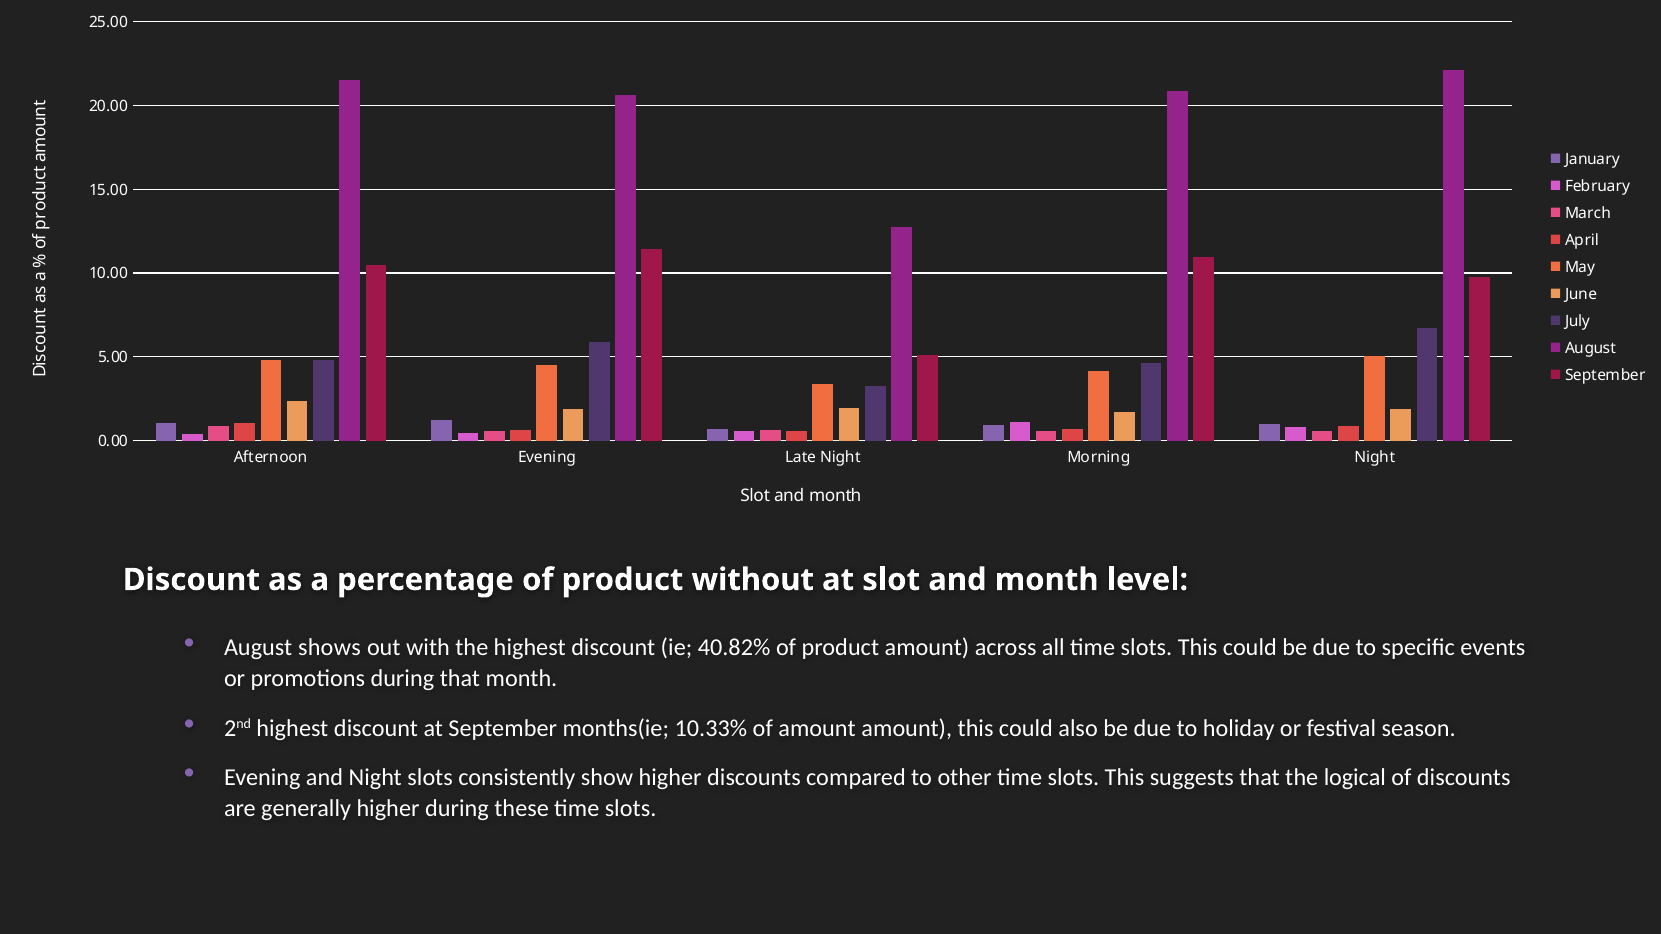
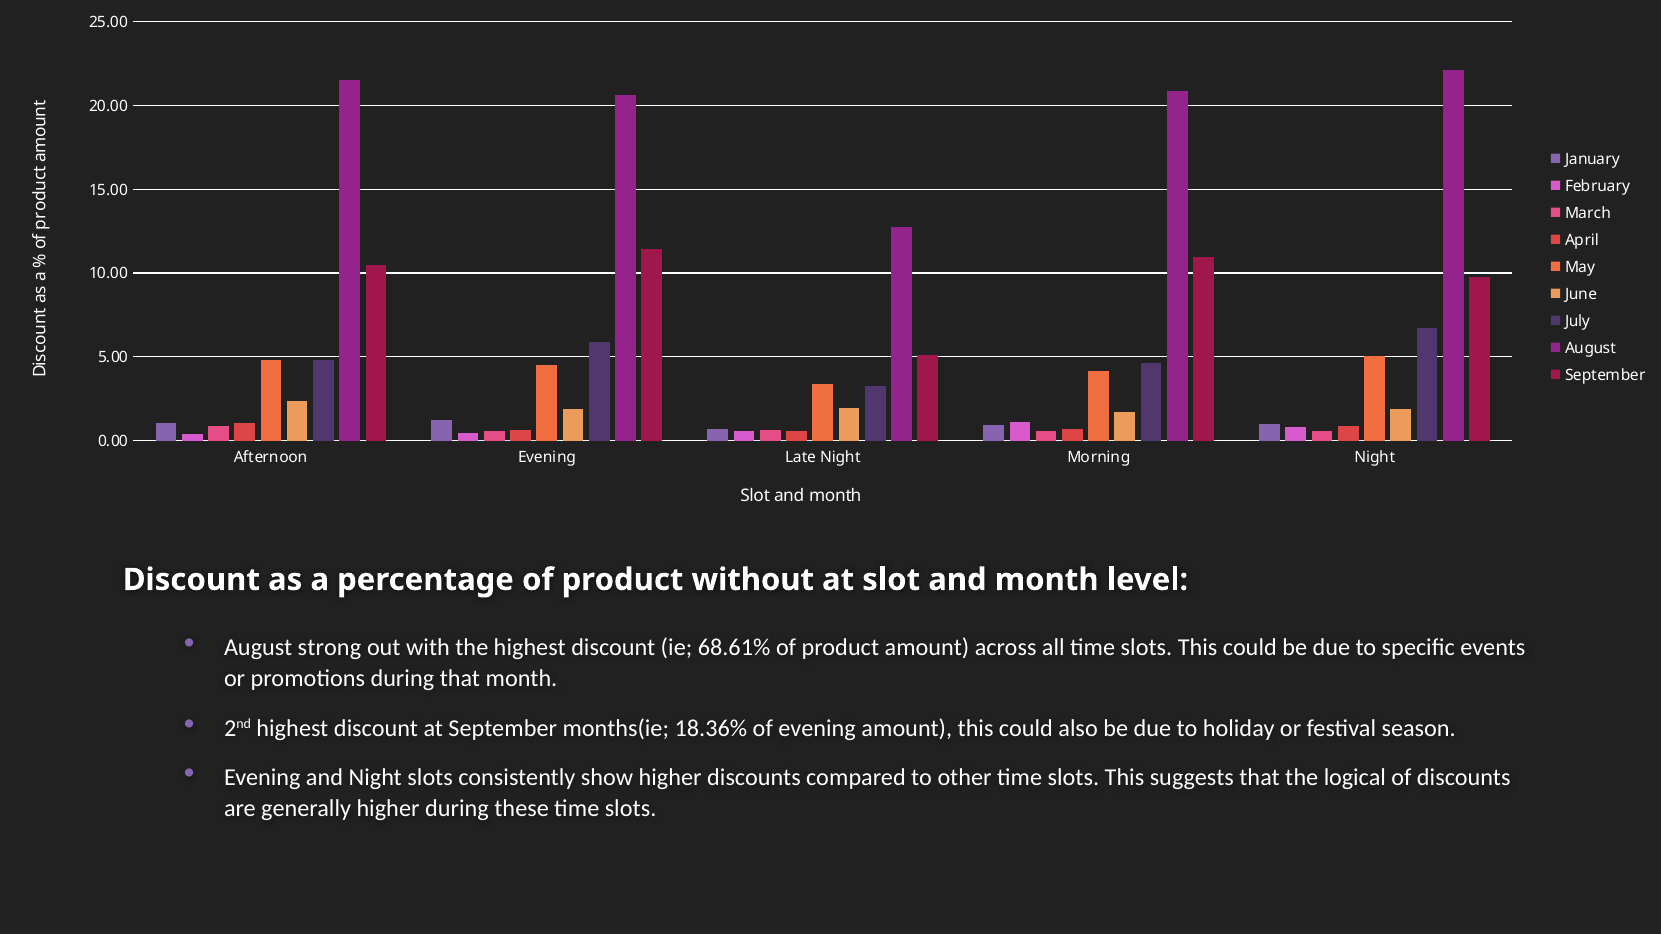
shows: shows -> strong
40.82%: 40.82% -> 68.61%
10.33%: 10.33% -> 18.36%
of amount: amount -> evening
